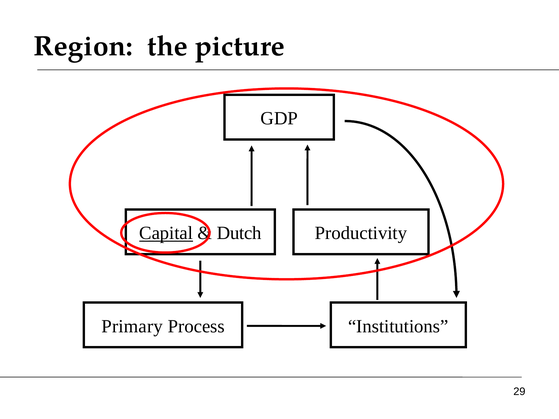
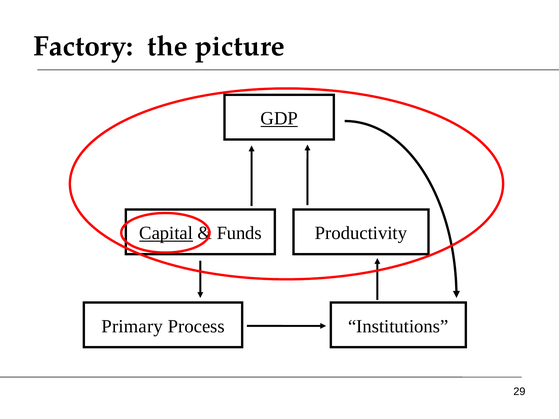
Region: Region -> Factory
GDP underline: none -> present
Dutch: Dutch -> Funds
